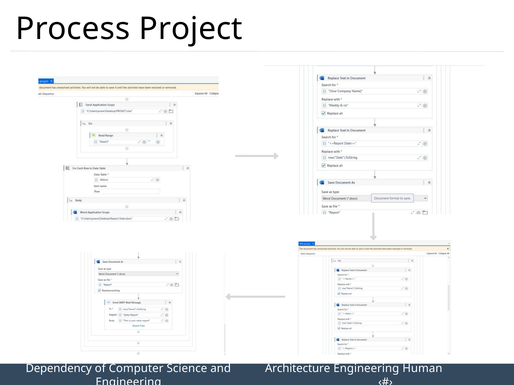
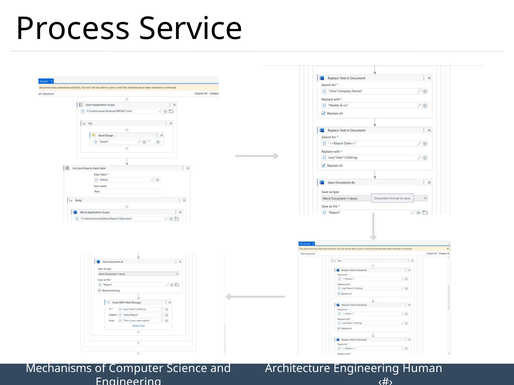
Project: Project -> Service
Dependency: Dependency -> Mechanisms
